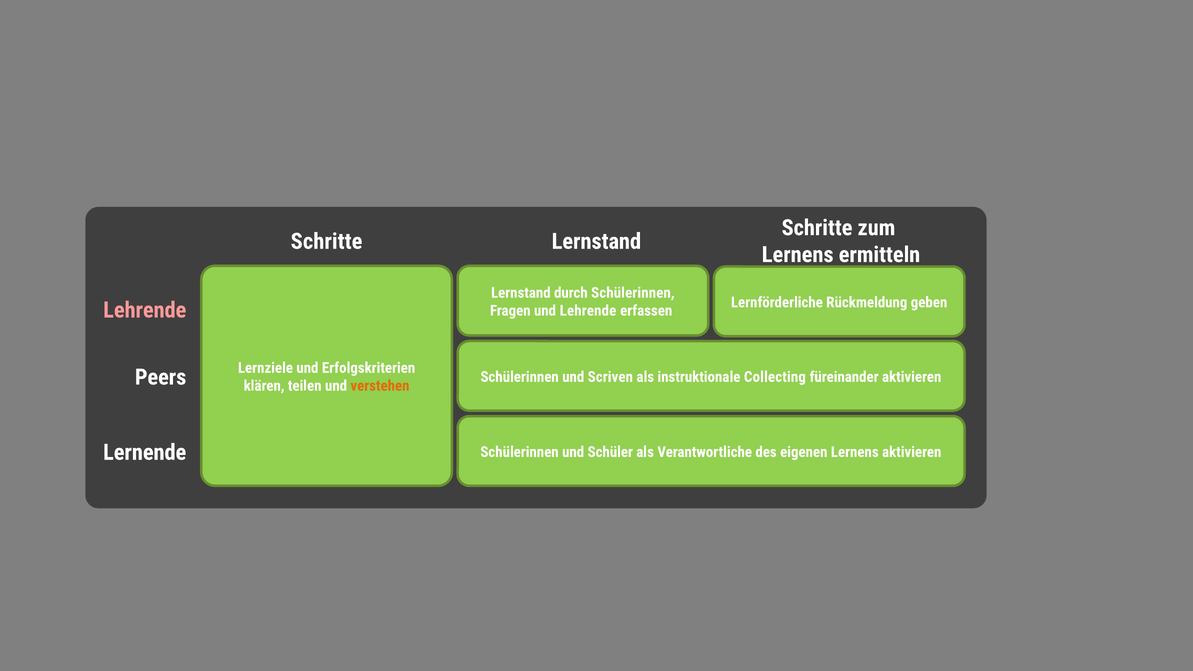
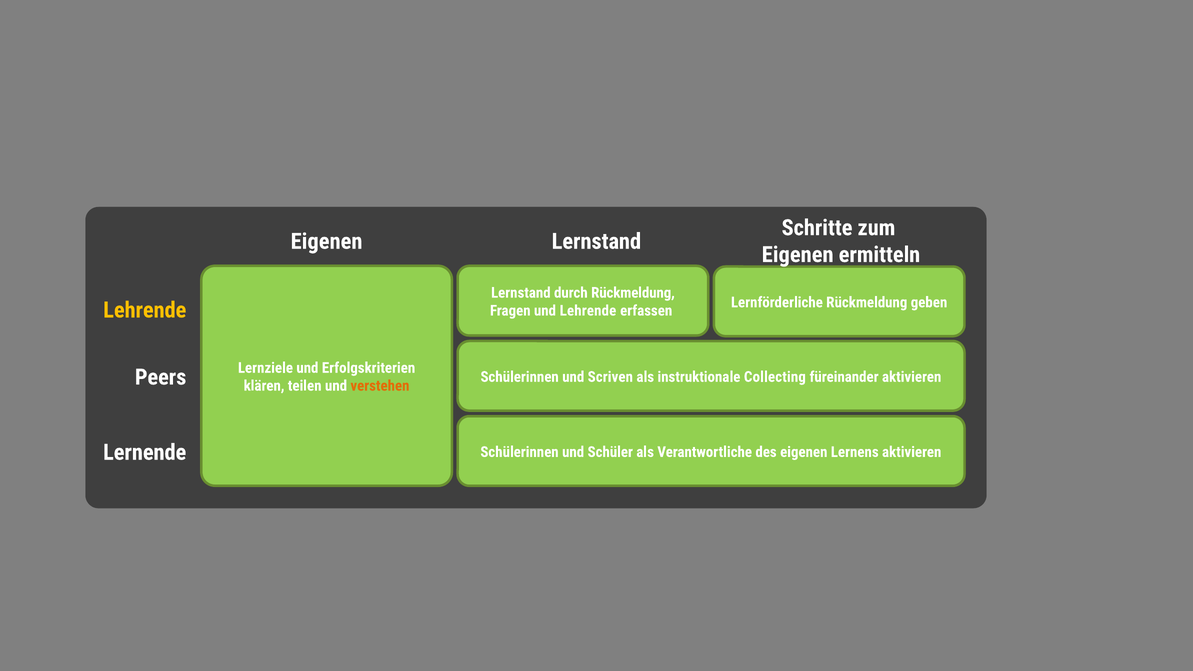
Schritte at (327, 241): Schritte -> Eigenen
Lernens at (798, 255): Lernens -> Eigenen
durch Schülerinnen: Schülerinnen -> Rückmeldung
Lehrende at (145, 310) colour: pink -> yellow
